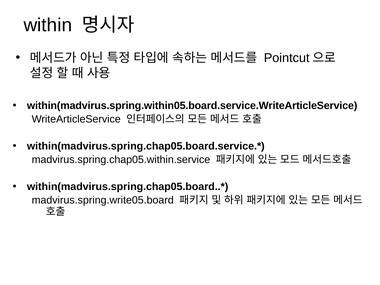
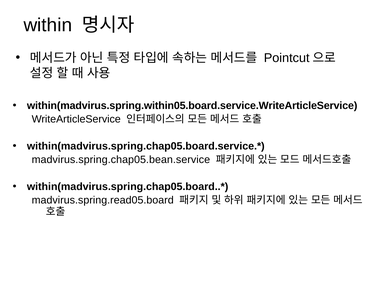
madvirus.spring.chap05.within.service: madvirus.spring.chap05.within.service -> madvirus.spring.chap05.bean.service
madvirus.spring.write05.board: madvirus.spring.write05.board -> madvirus.spring.read05.board
